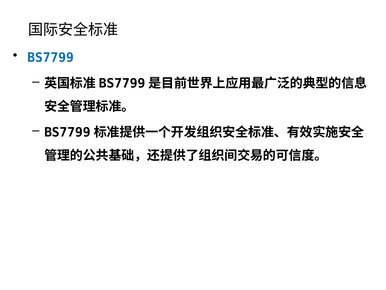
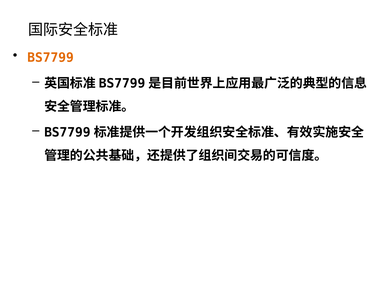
BS7799 colour: blue -> orange
